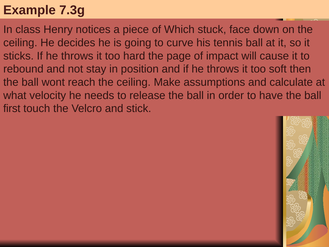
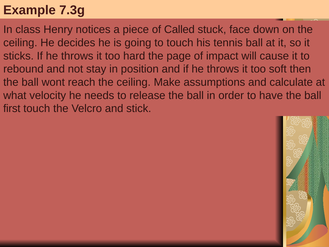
Which: Which -> Called
to curve: curve -> touch
